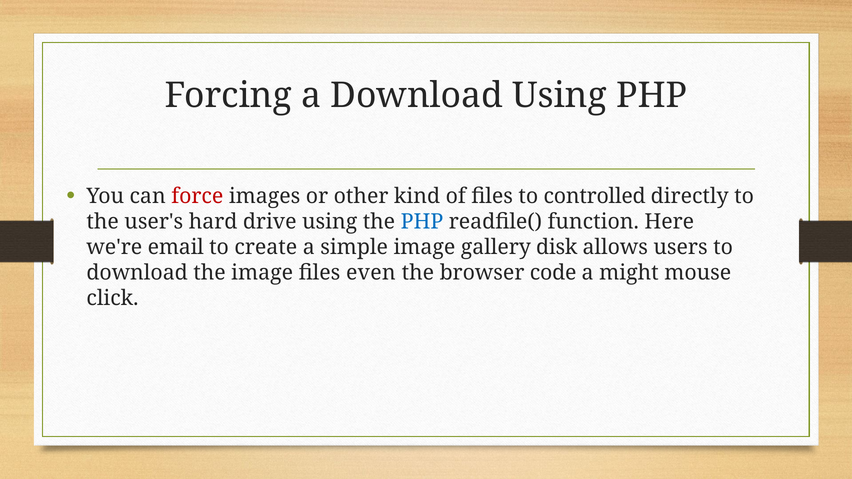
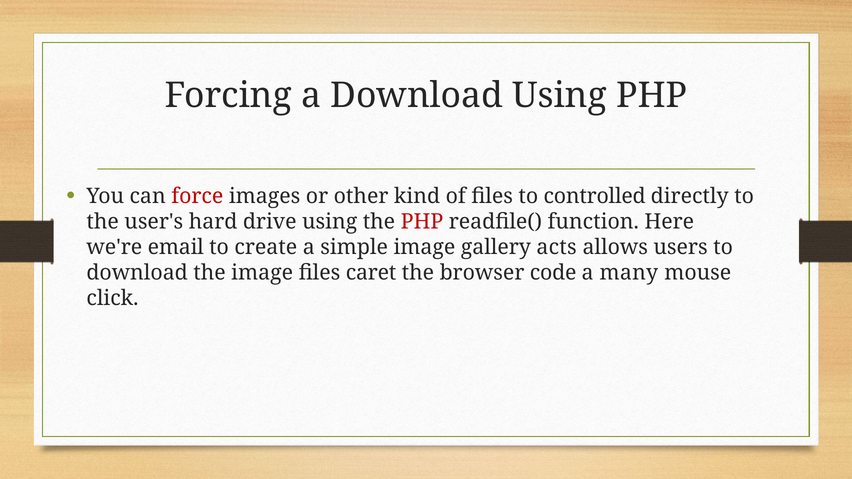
PHP at (422, 222) colour: blue -> red
disk: disk -> acts
even: even -> caret
might: might -> many
